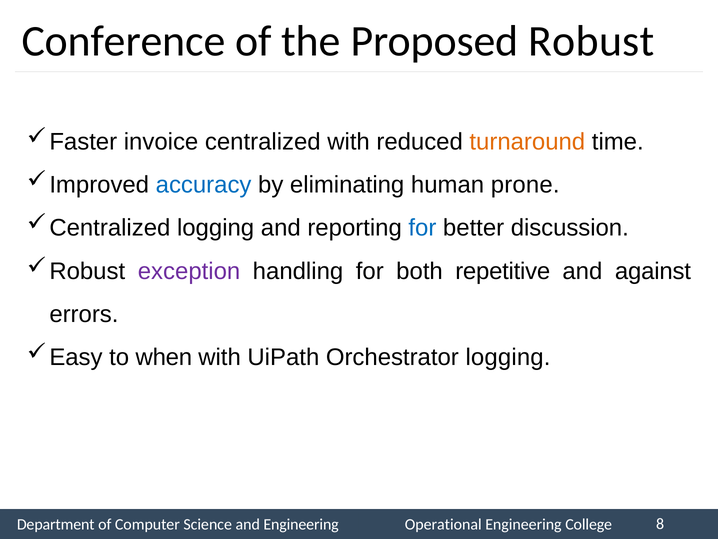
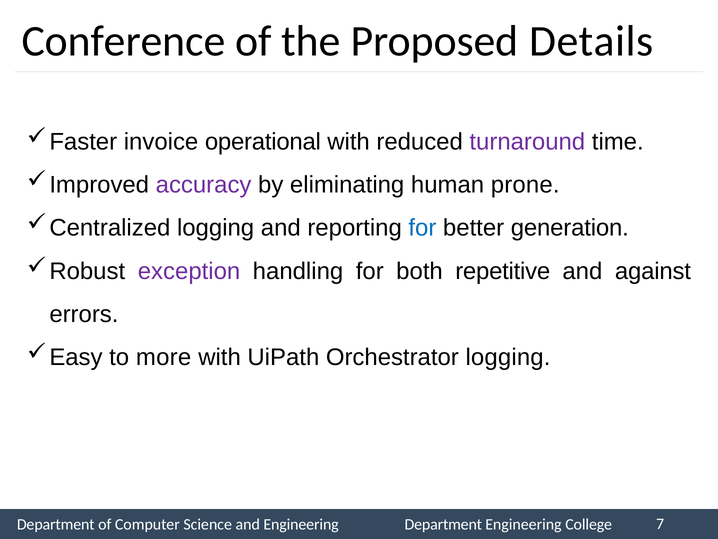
Robust: Robust -> Details
centralized: centralized -> operational
turnaround colour: orange -> purple
accuracy colour: blue -> purple
discussion: discussion -> generation
when: when -> more
Engineering Operational: Operational -> Department
8: 8 -> 7
